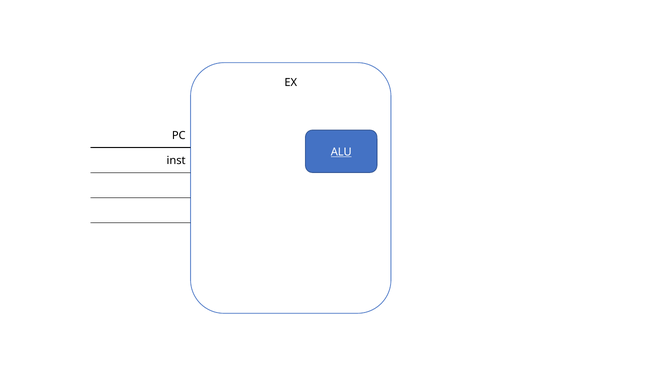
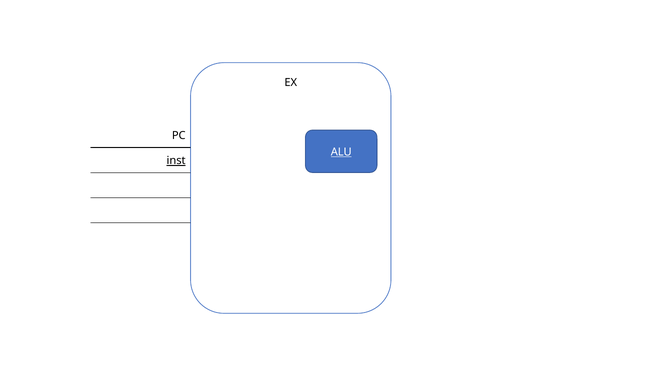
inst underline: none -> present
